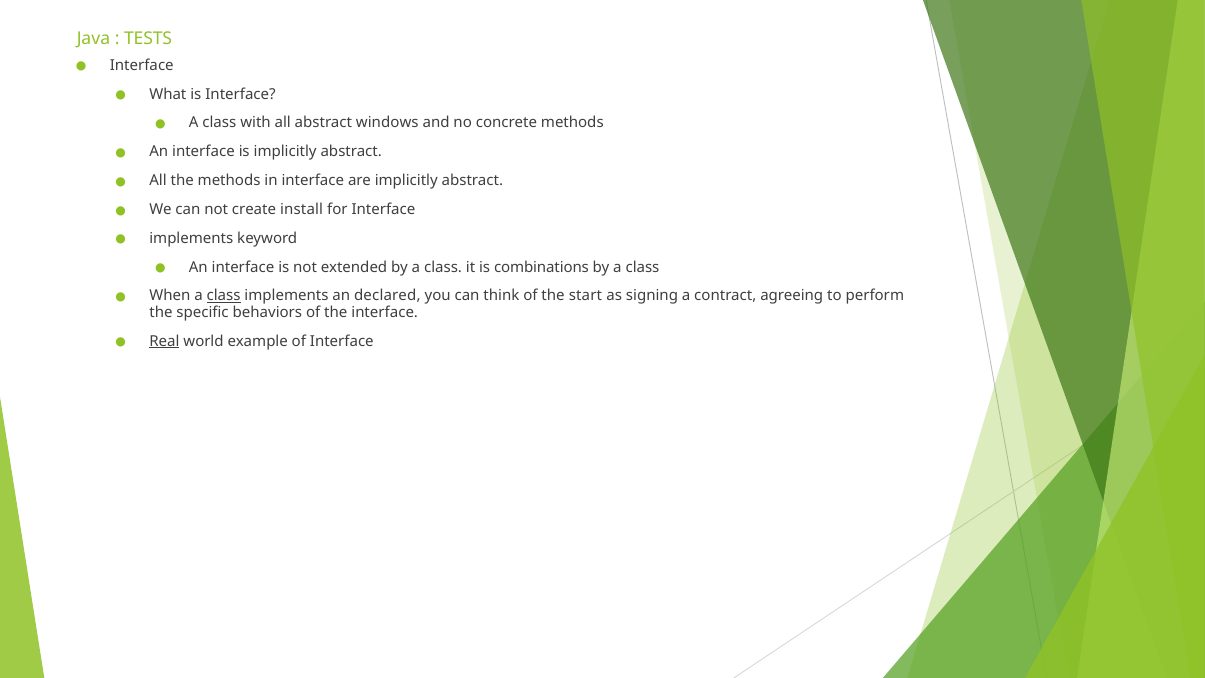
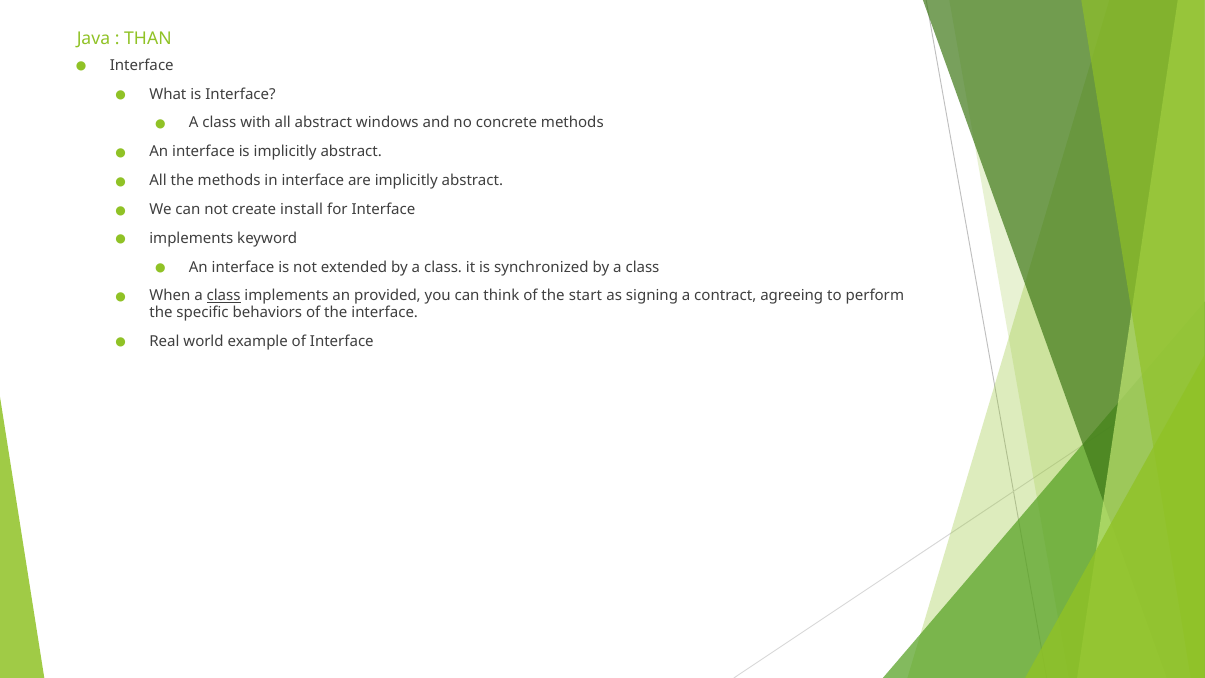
TESTS: TESTS -> THAN
combinations: combinations -> synchronized
declared: declared -> provided
Real underline: present -> none
